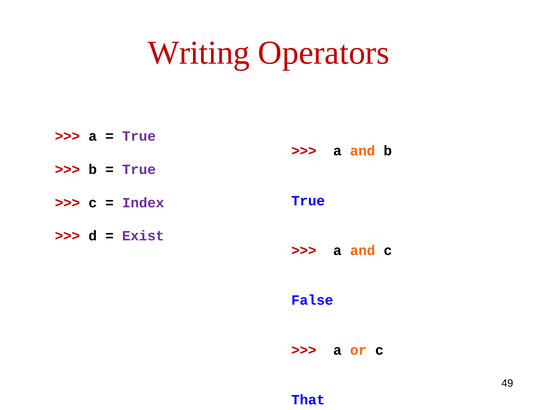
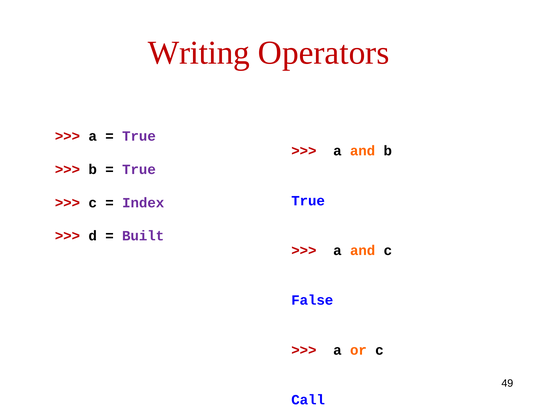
Exist: Exist -> Built
That: That -> Call
